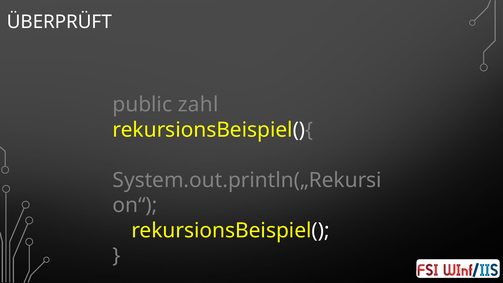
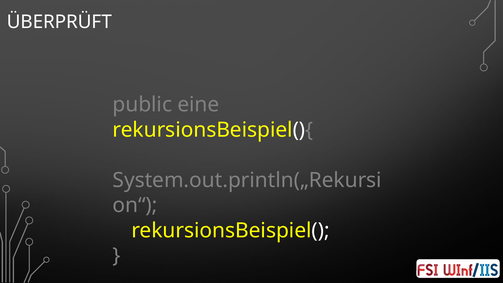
zahl: zahl -> eine
